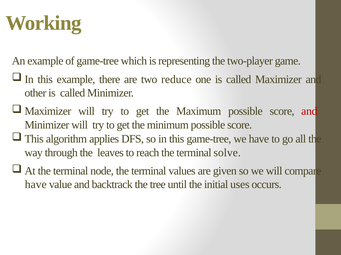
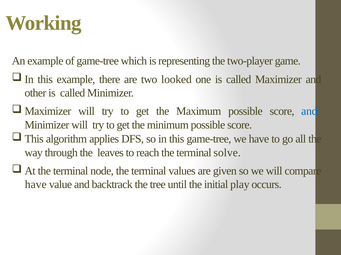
reduce: reduce -> looked
and at (309, 112) colour: red -> blue
uses: uses -> play
